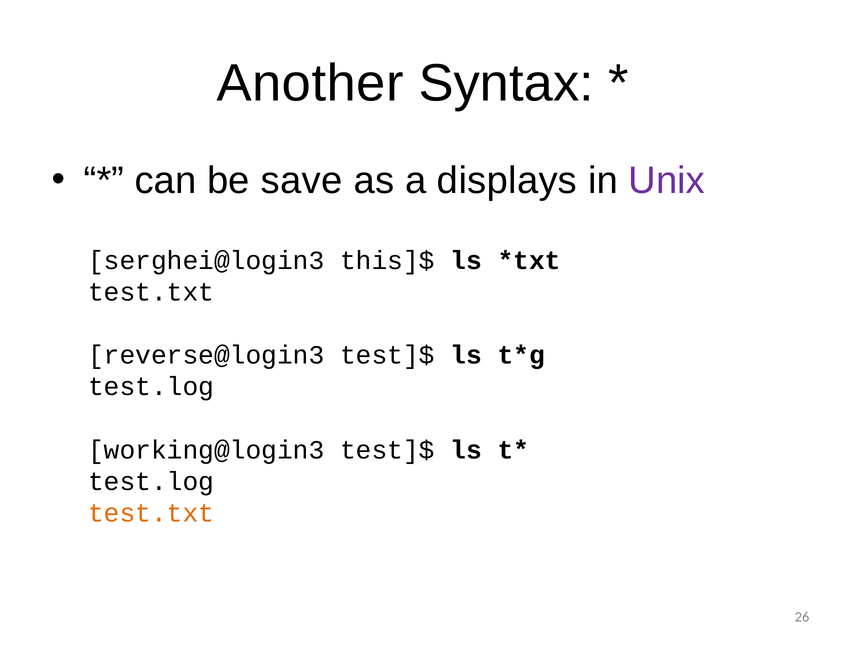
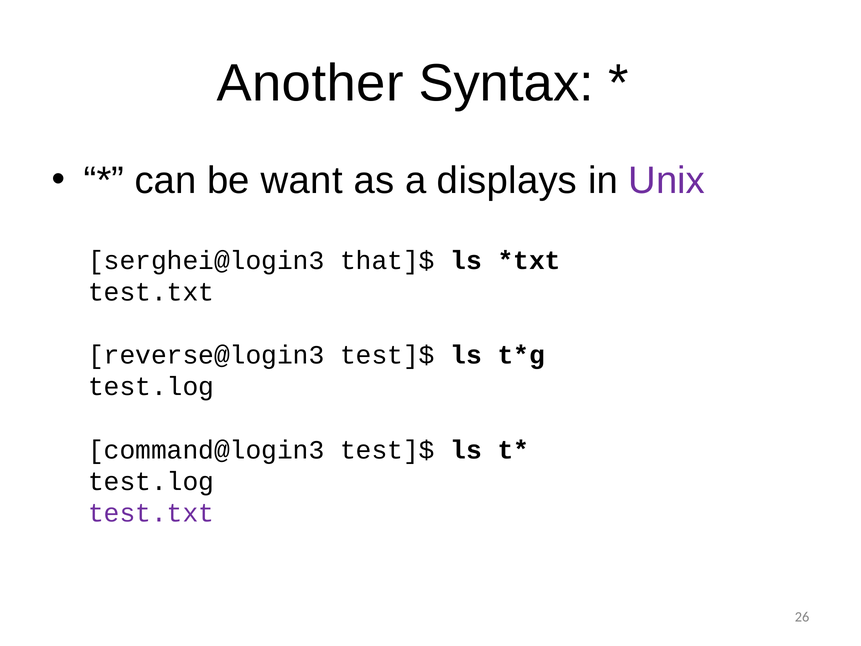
save: save -> want
this]$: this]$ -> that]$
working@login3: working@login3 -> command@login3
test.txt at (151, 513) colour: orange -> purple
